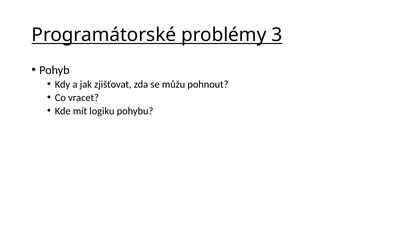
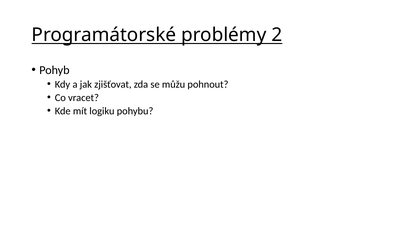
3: 3 -> 2
